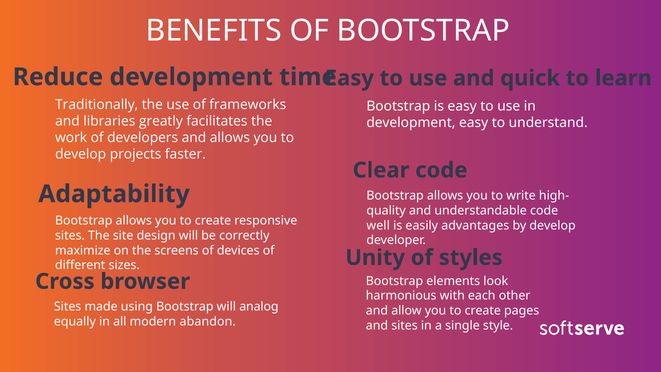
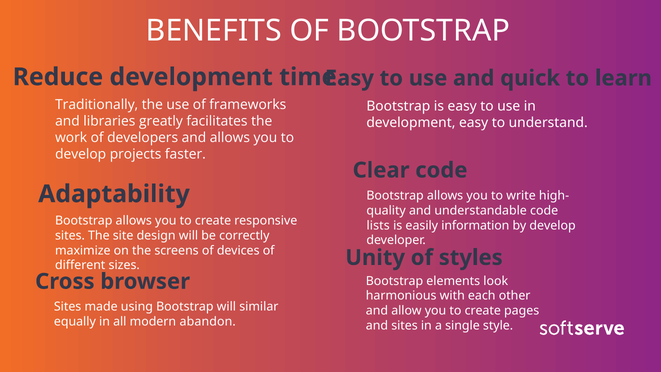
well: well -> lists
advantages: advantages -> information
analog: analog -> similar
